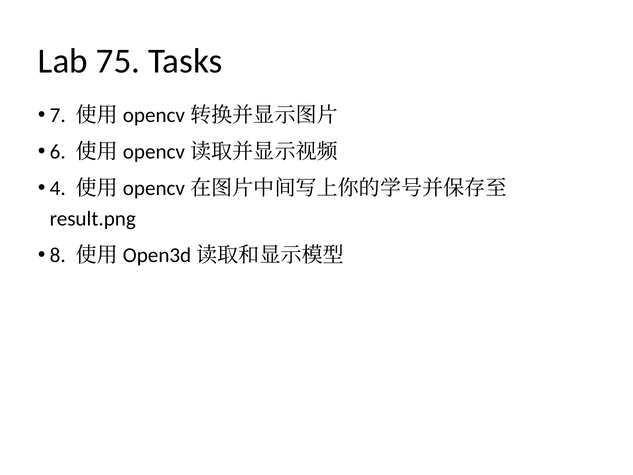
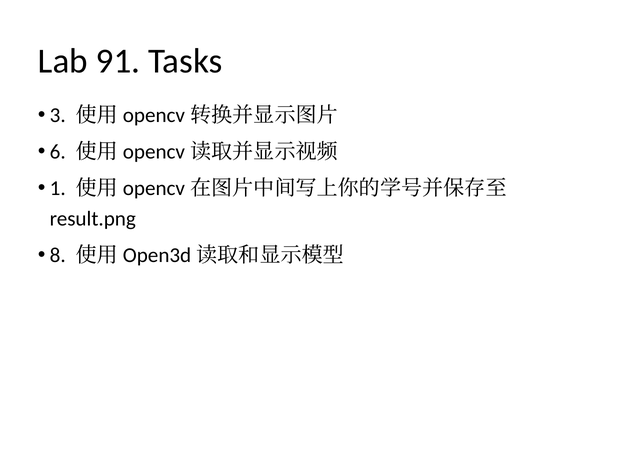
75: 75 -> 91
7: 7 -> 3
4: 4 -> 1
